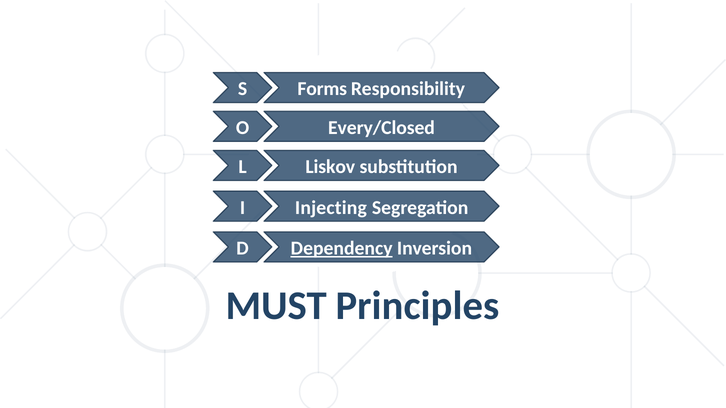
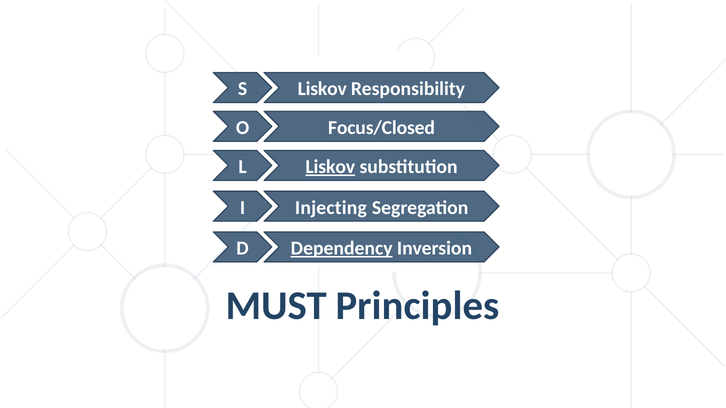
S Forms: Forms -> Liskov
Every/Closed: Every/Closed -> Focus/Closed
Liskov at (330, 167) underline: none -> present
